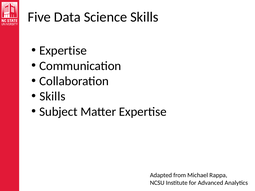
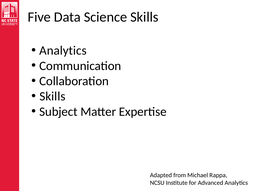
Expertise at (63, 51): Expertise -> Analytics
